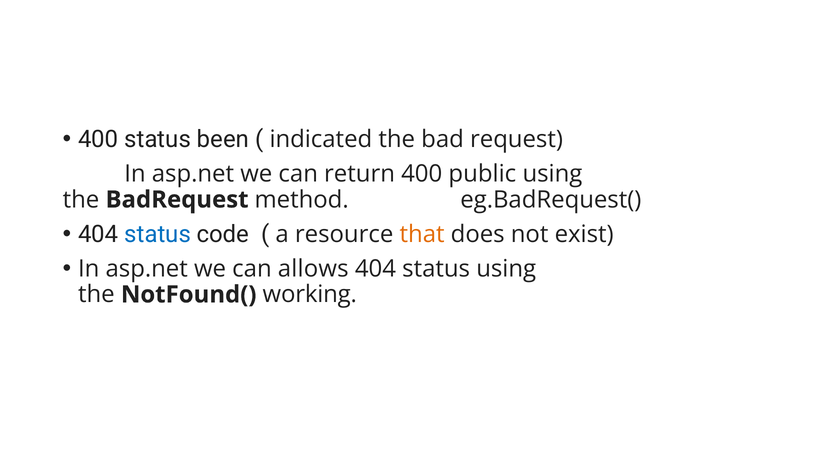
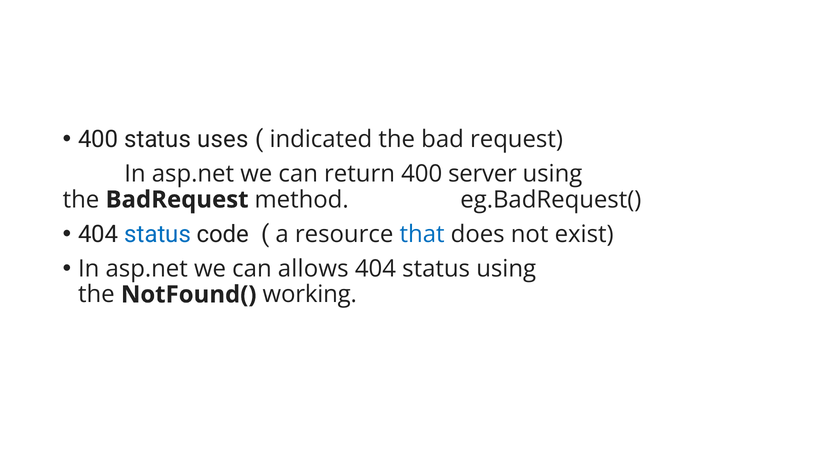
been: been -> uses
public: public -> server
that colour: orange -> blue
